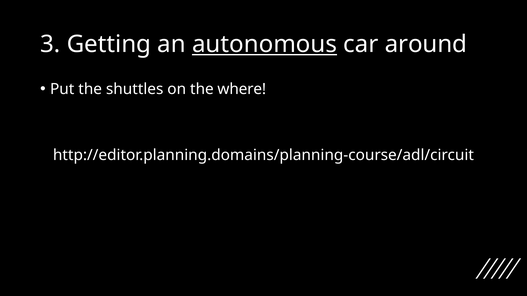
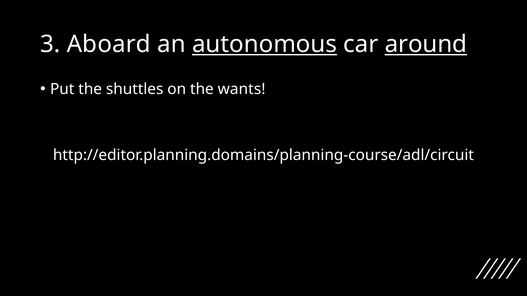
Getting: Getting -> Aboard
around underline: none -> present
where: where -> wants
